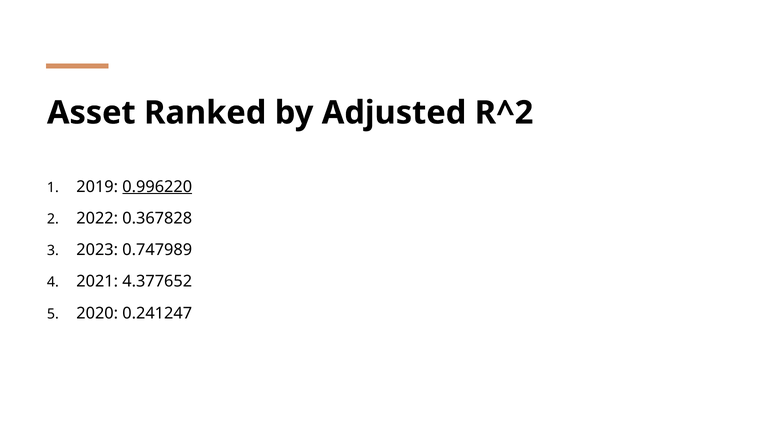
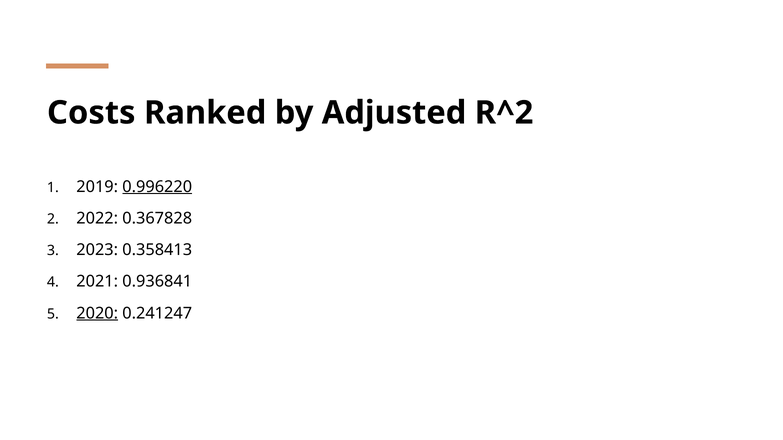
Asset: Asset -> Costs
0.747989: 0.747989 -> 0.358413
4.377652: 4.377652 -> 0.936841
2020 underline: none -> present
